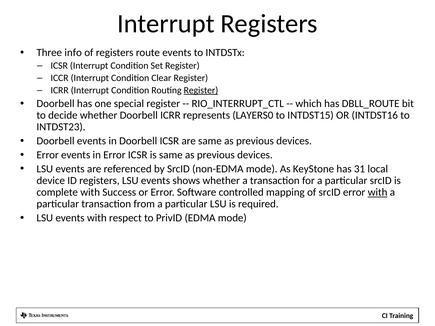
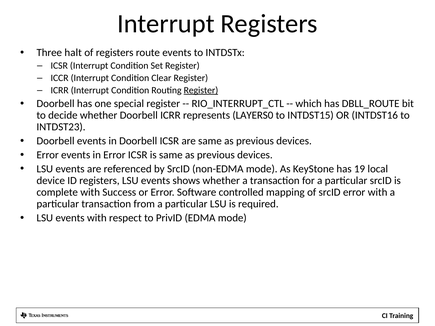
info: info -> halt
31: 31 -> 19
with at (378, 192) underline: present -> none
